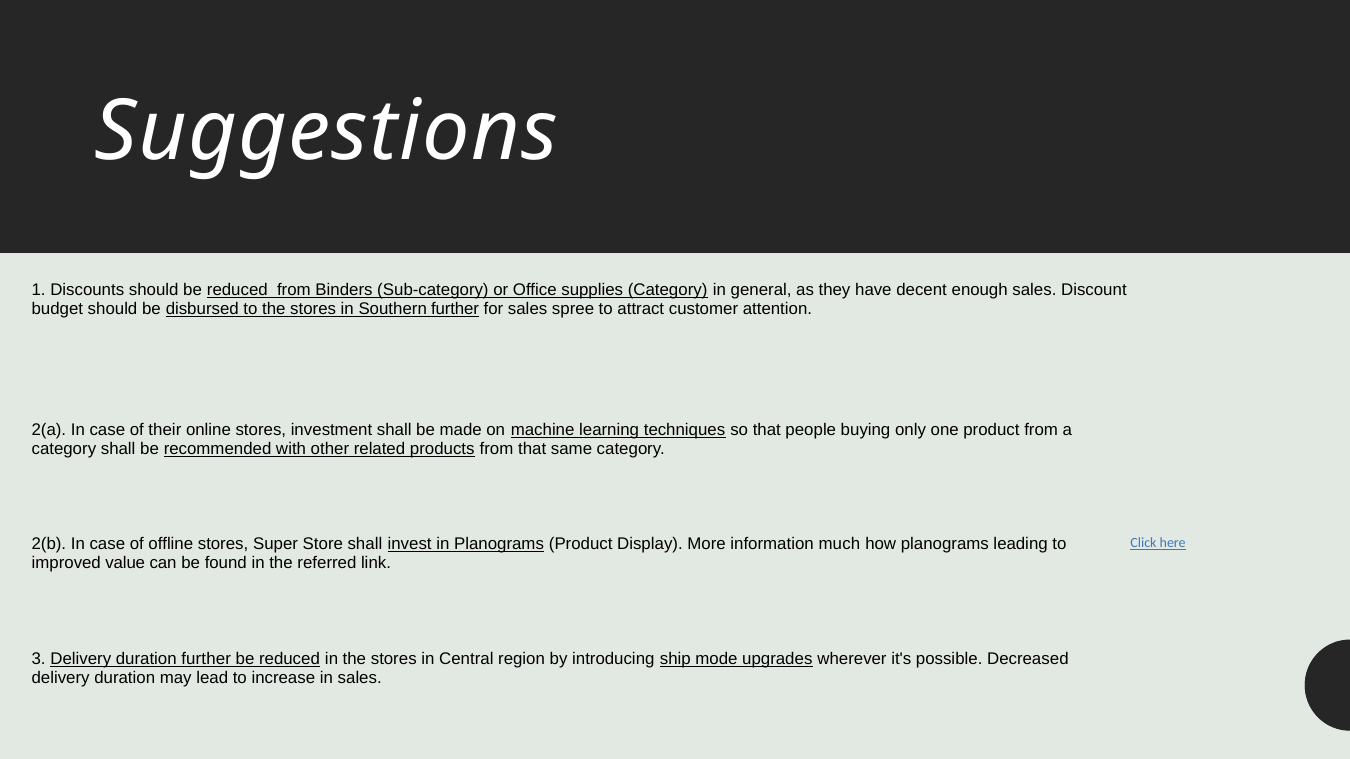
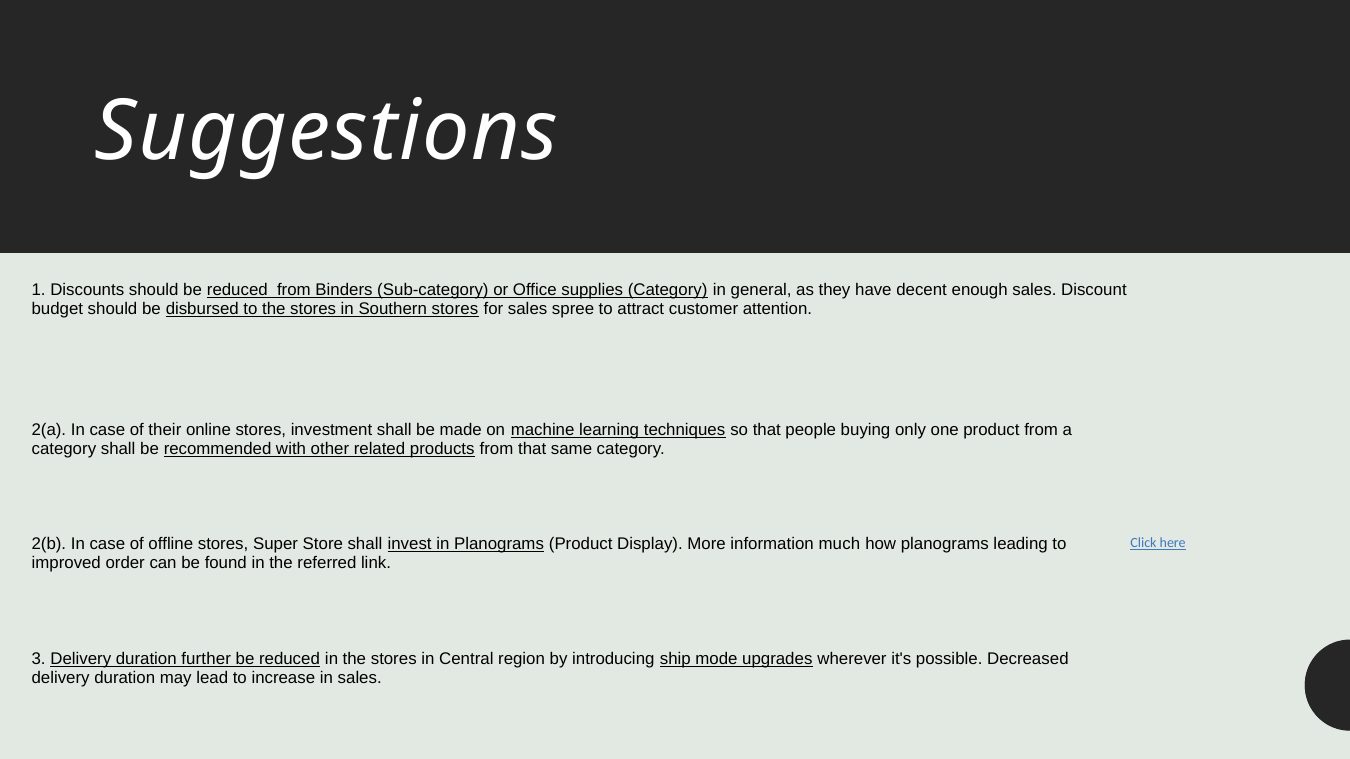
Southern further: further -> stores
value: value -> order
